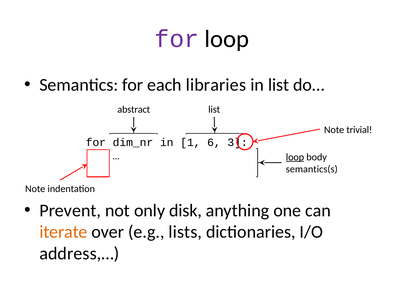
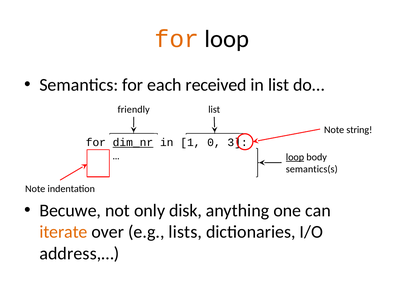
for at (177, 39) colour: purple -> orange
libraries: libraries -> received
abstract: abstract -> friendly
trivial: trivial -> string
dim_nr underline: none -> present
6: 6 -> 0
Prevent: Prevent -> Becuwe
